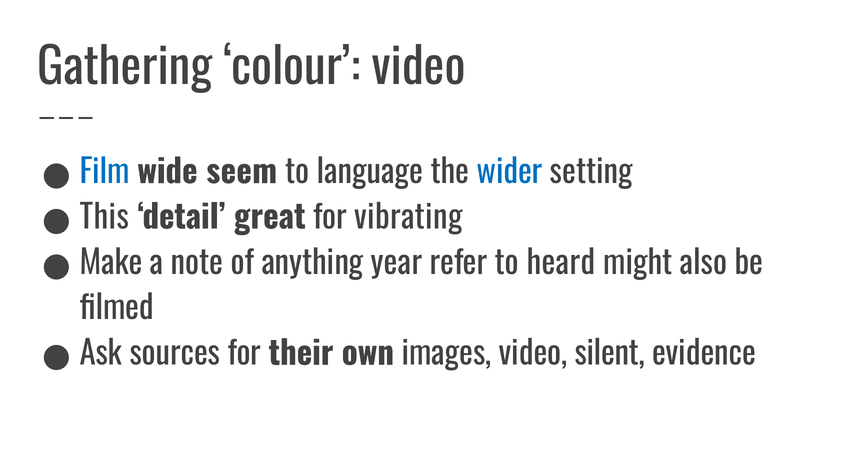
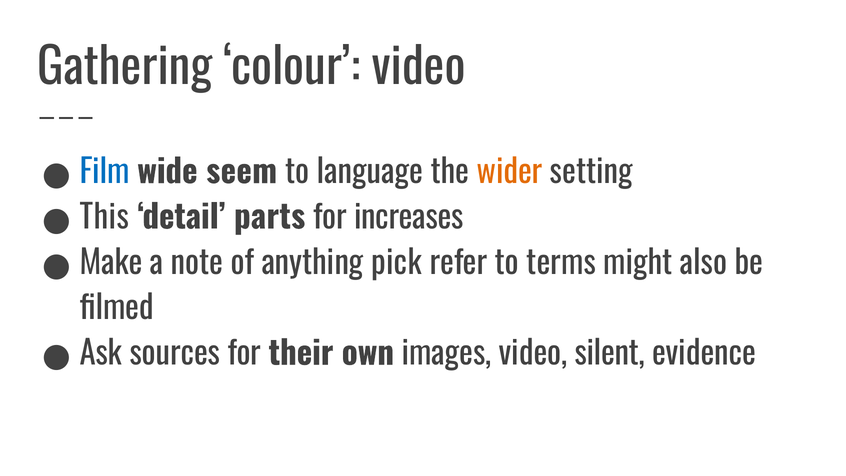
wider colour: blue -> orange
great: great -> parts
vibrating: vibrating -> increases
year: year -> pick
heard: heard -> terms
